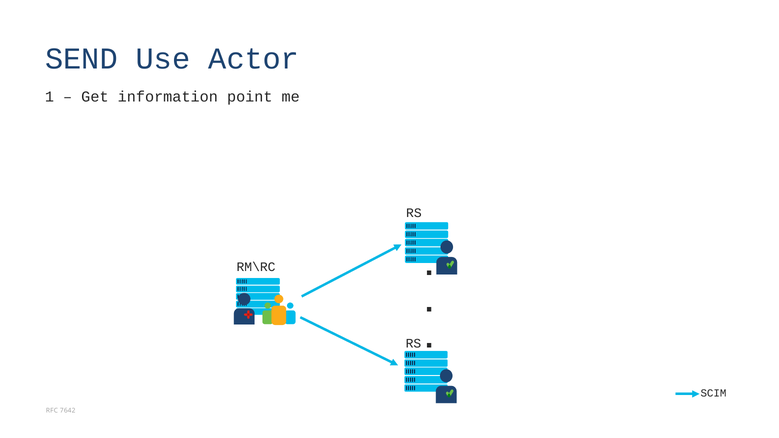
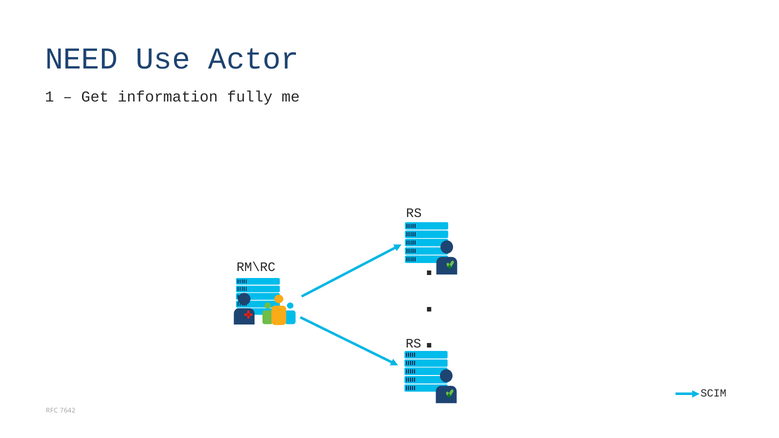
SEND: SEND -> NEED
point: point -> fully
